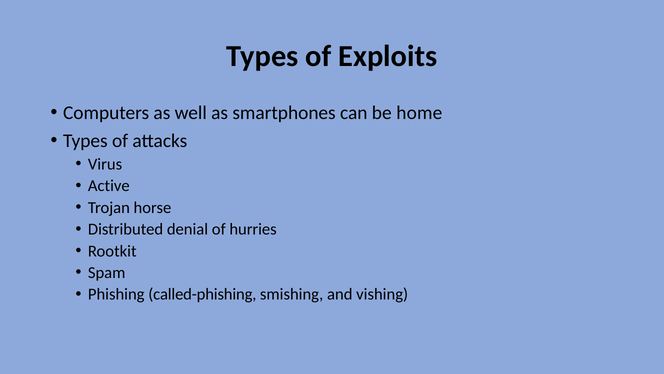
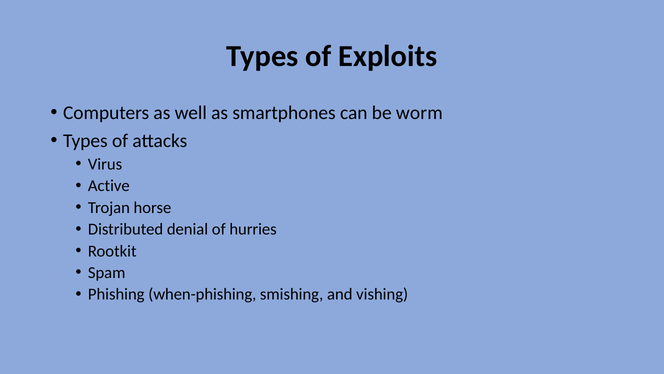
home: home -> worm
called-phishing: called-phishing -> when-phishing
